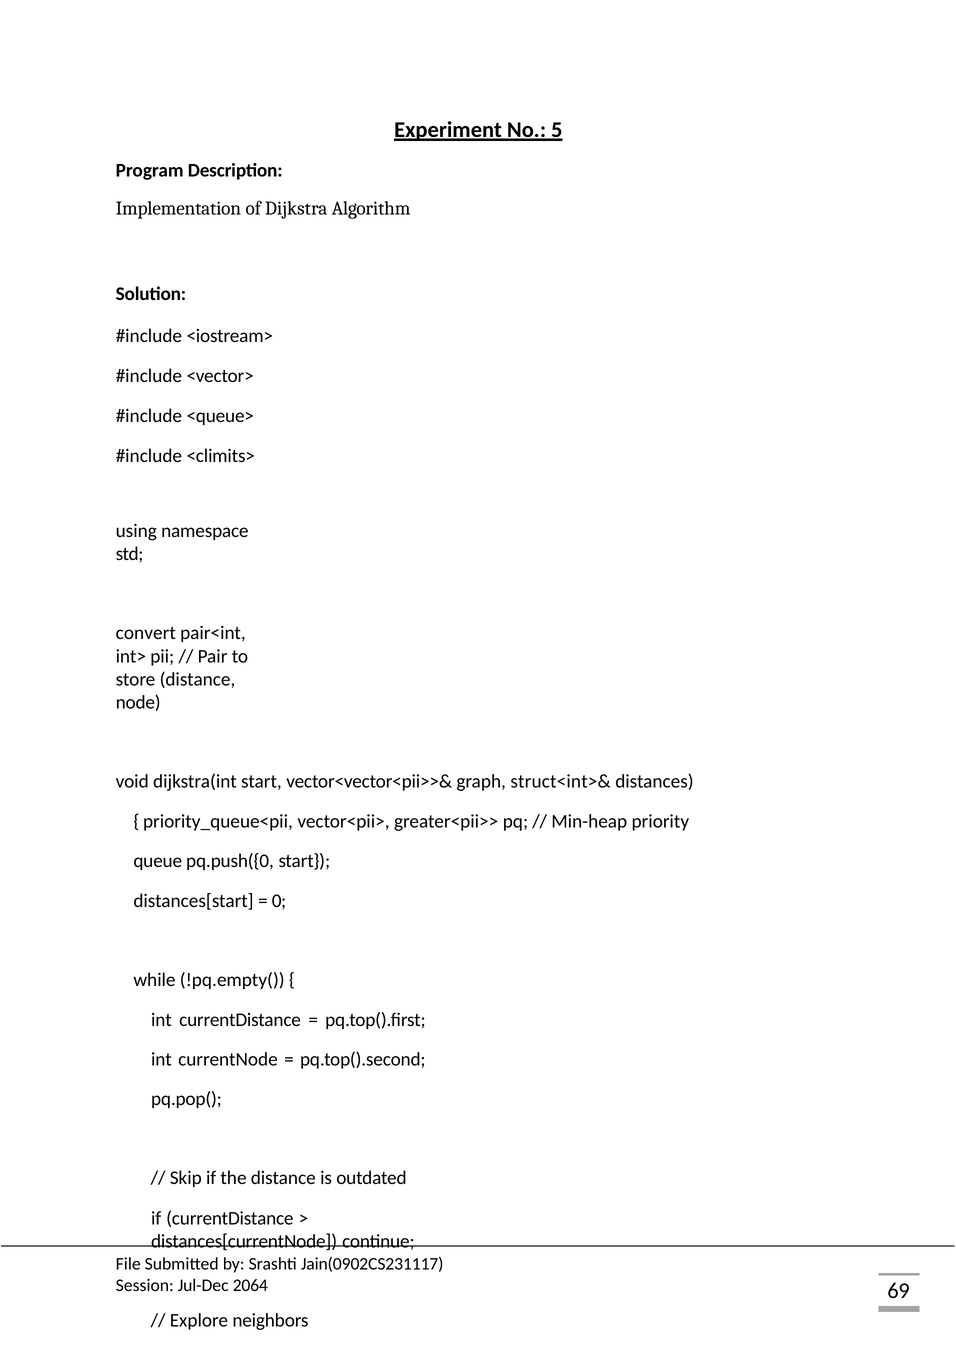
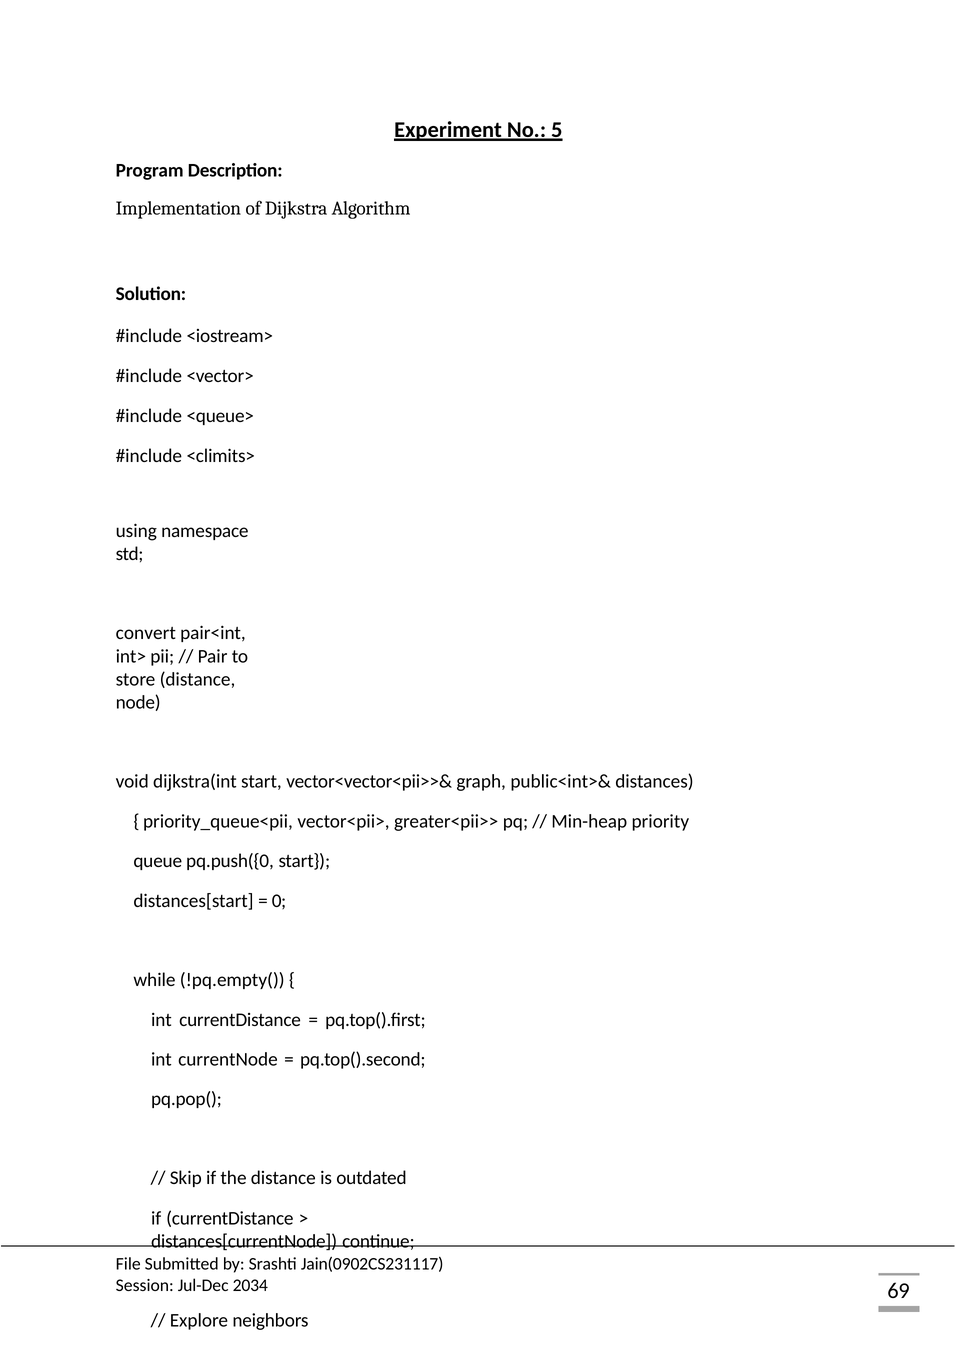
struct<int>&: struct<int>& -> public<int>&
2064: 2064 -> 2034
